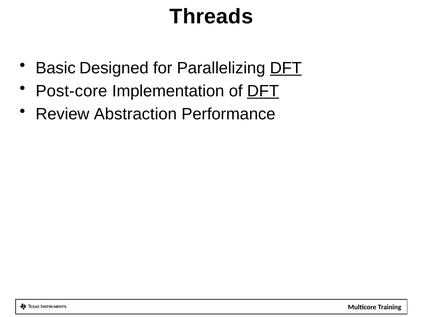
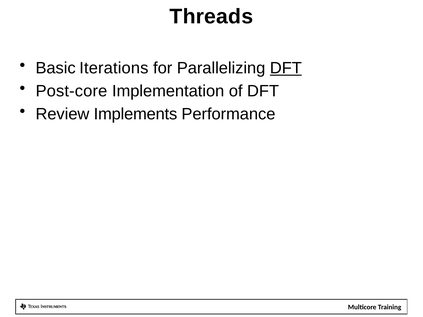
Designed: Designed -> Iterations
DFT at (263, 91) underline: present -> none
Abstraction: Abstraction -> Implements
